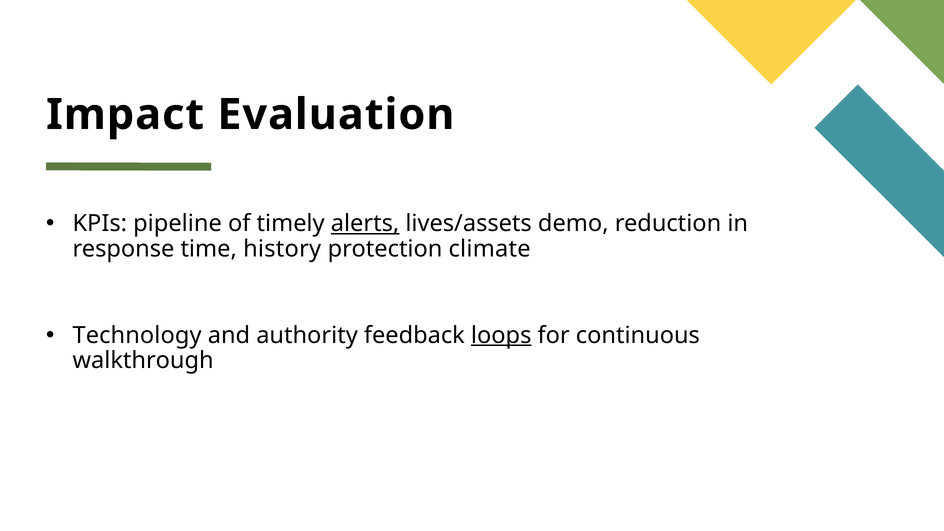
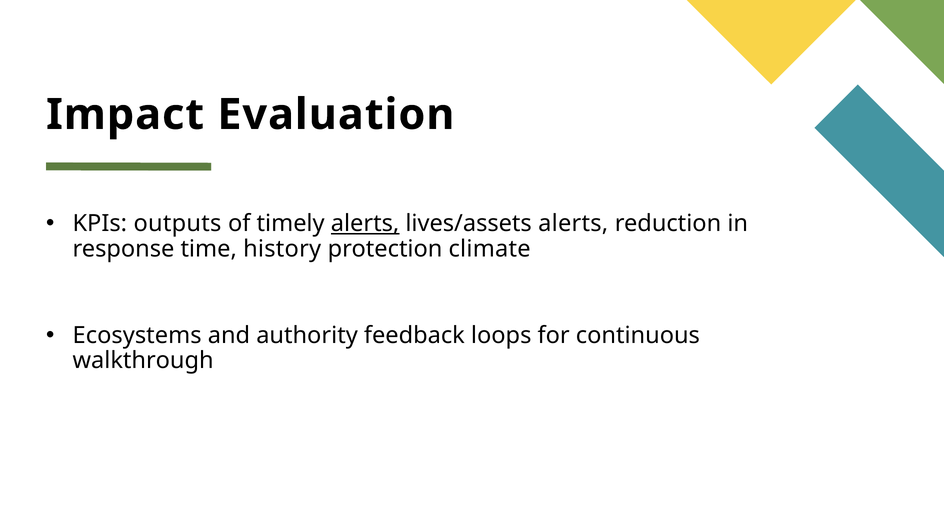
pipeline: pipeline -> outputs
lives/assets demo: demo -> alerts
Technology: Technology -> Ecosystems
loops underline: present -> none
